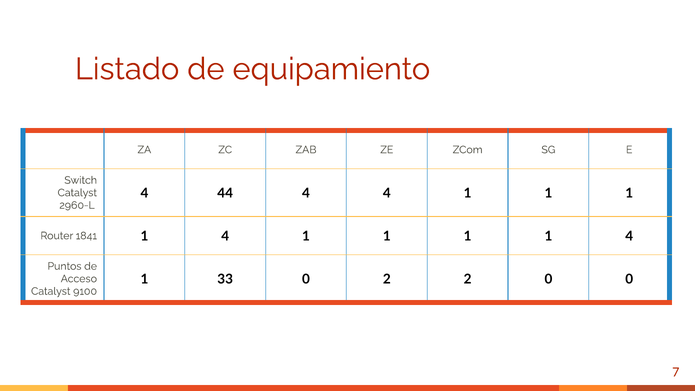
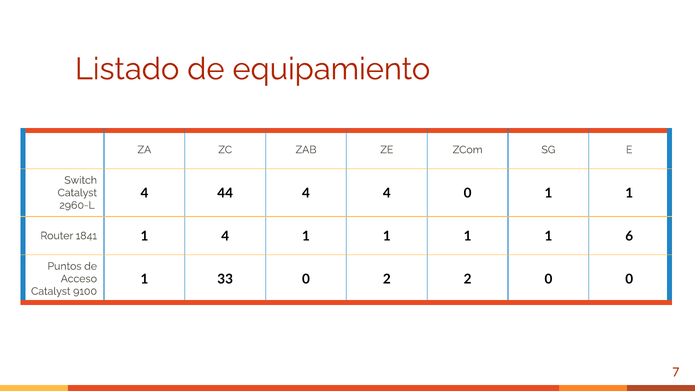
4 4 1: 1 -> 0
1 1 4: 4 -> 6
